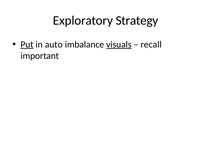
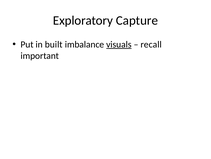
Strategy: Strategy -> Capture
Put underline: present -> none
auto: auto -> built
